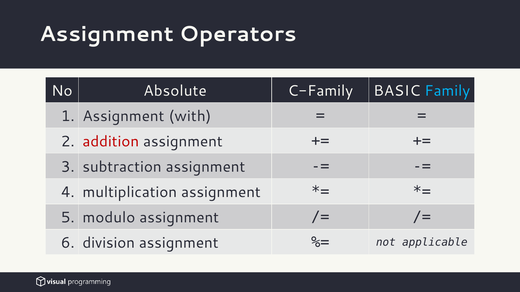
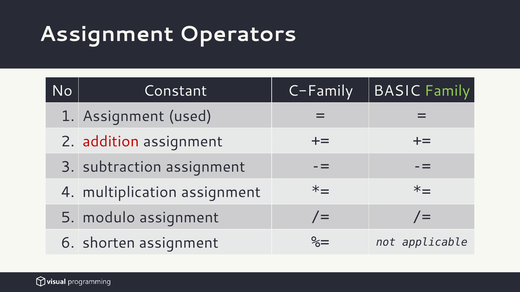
Absolute: Absolute -> Constant
Family colour: light blue -> light green
with: with -> used
division: division -> shorten
